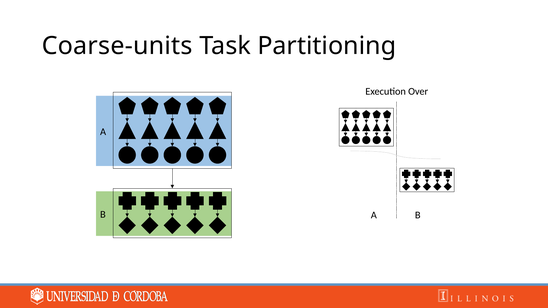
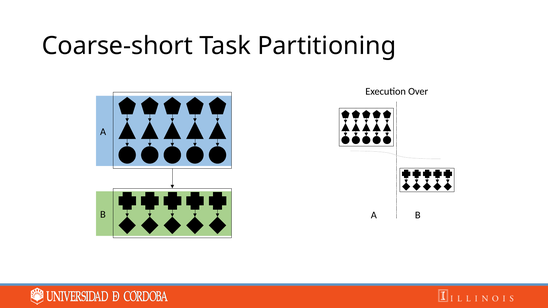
Coarse-units: Coarse-units -> Coarse-short
